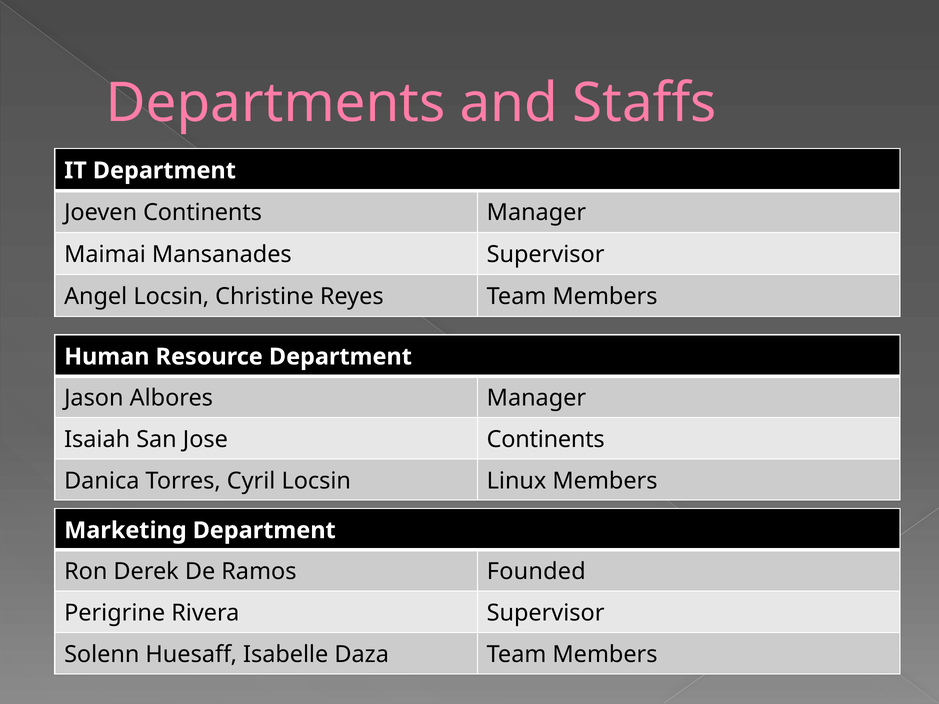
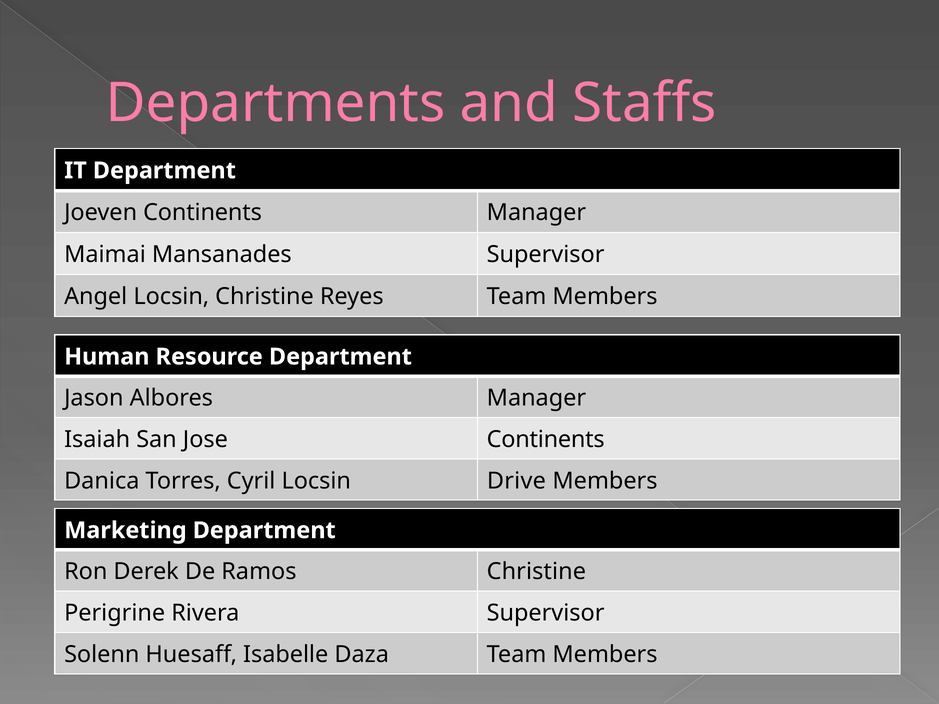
Linux: Linux -> Drive
Ramos Founded: Founded -> Christine
